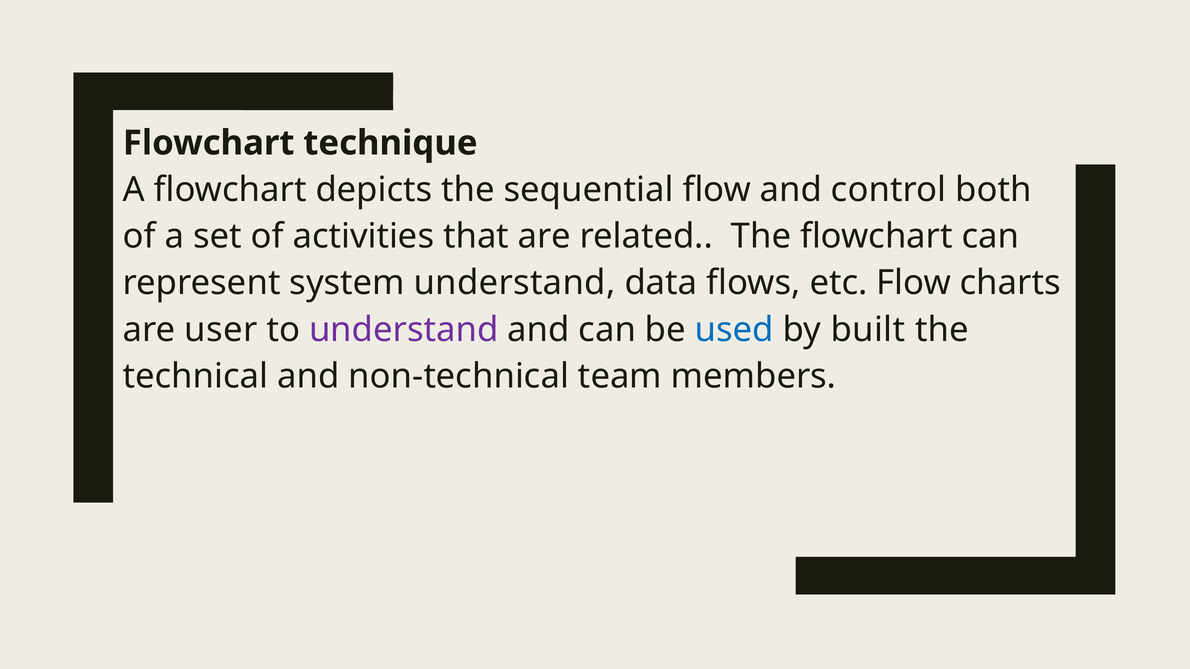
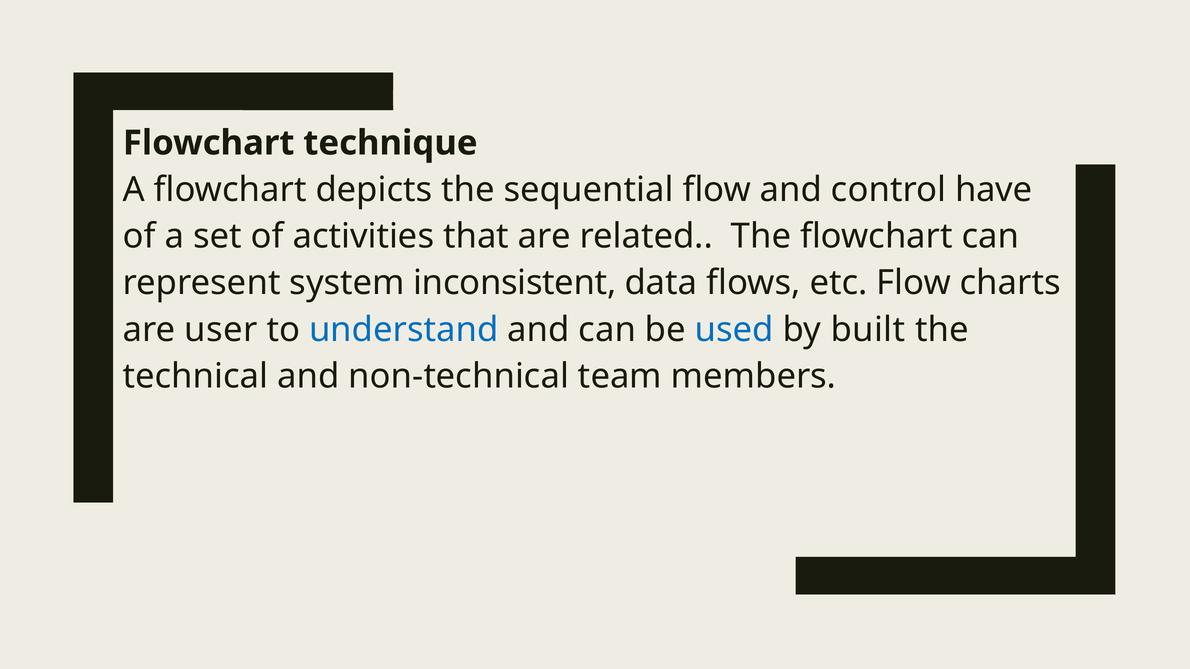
both: both -> have
system understand: understand -> inconsistent
understand at (404, 330) colour: purple -> blue
